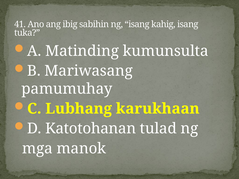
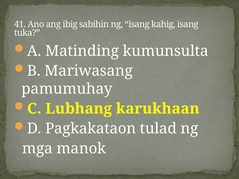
Katotohanan: Katotohanan -> Pagkakataon
